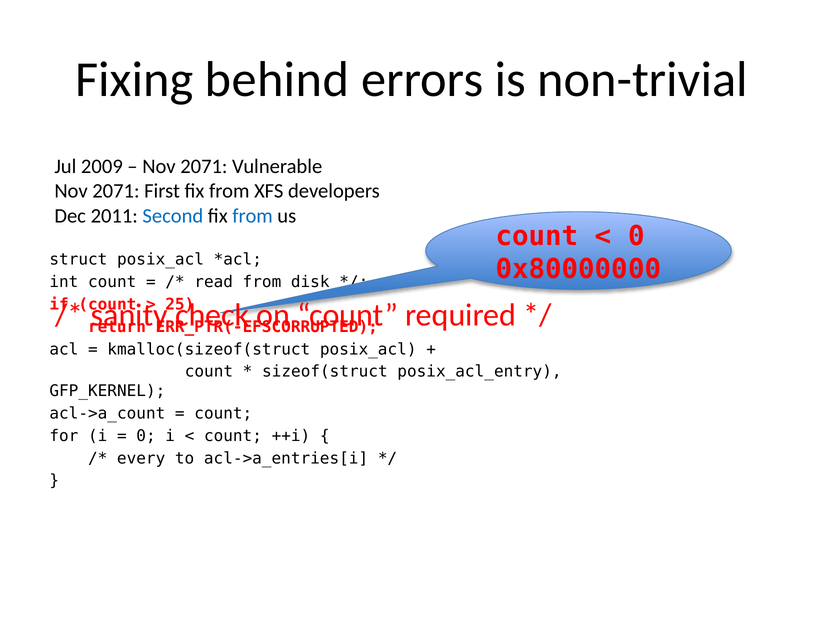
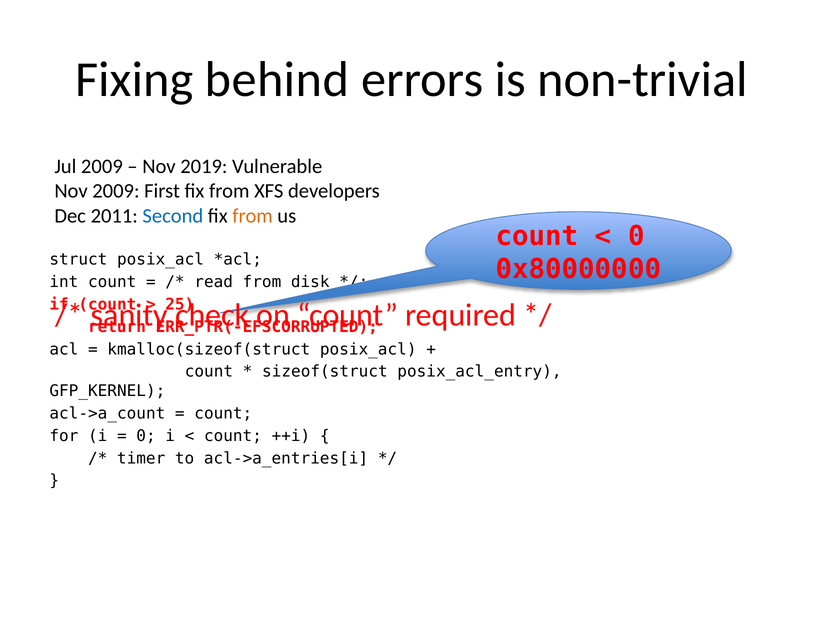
2071 at (204, 166): 2071 -> 2019
2071 at (116, 191): 2071 -> 2009
from at (253, 216) colour: blue -> orange
every: every -> timer
